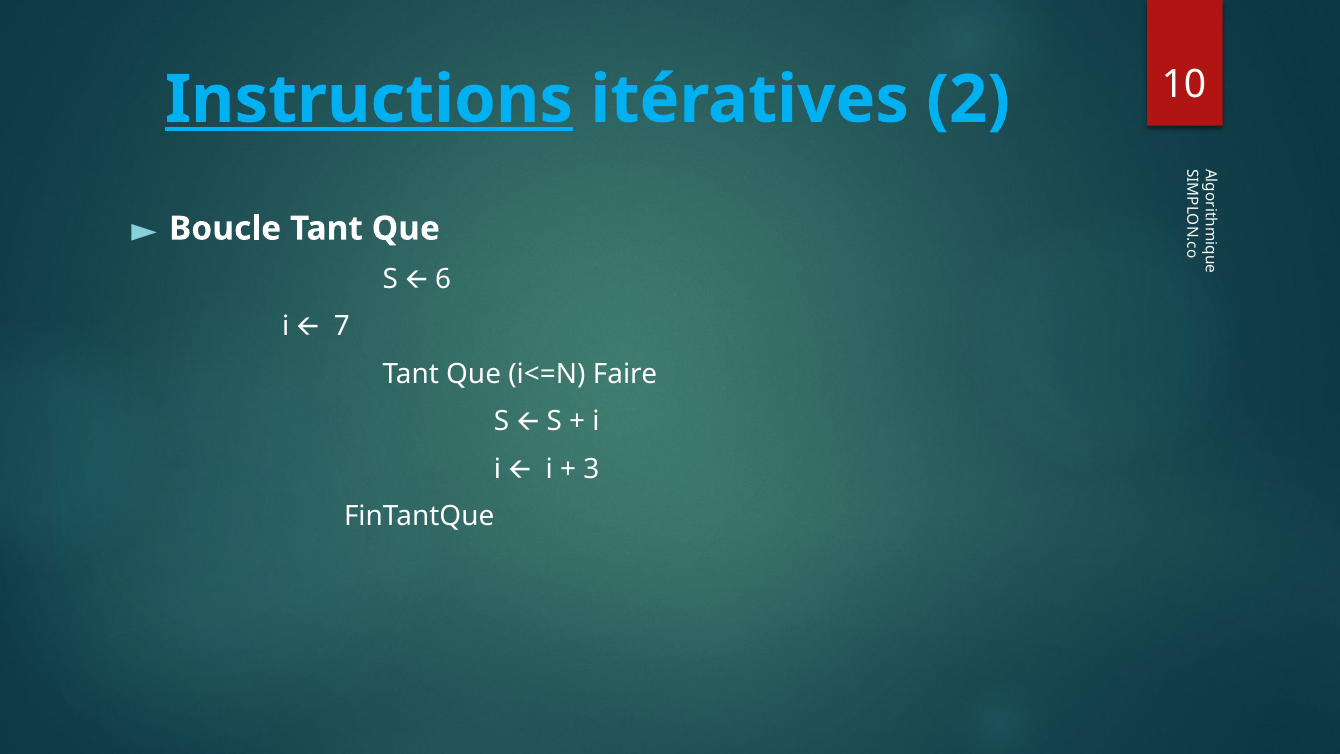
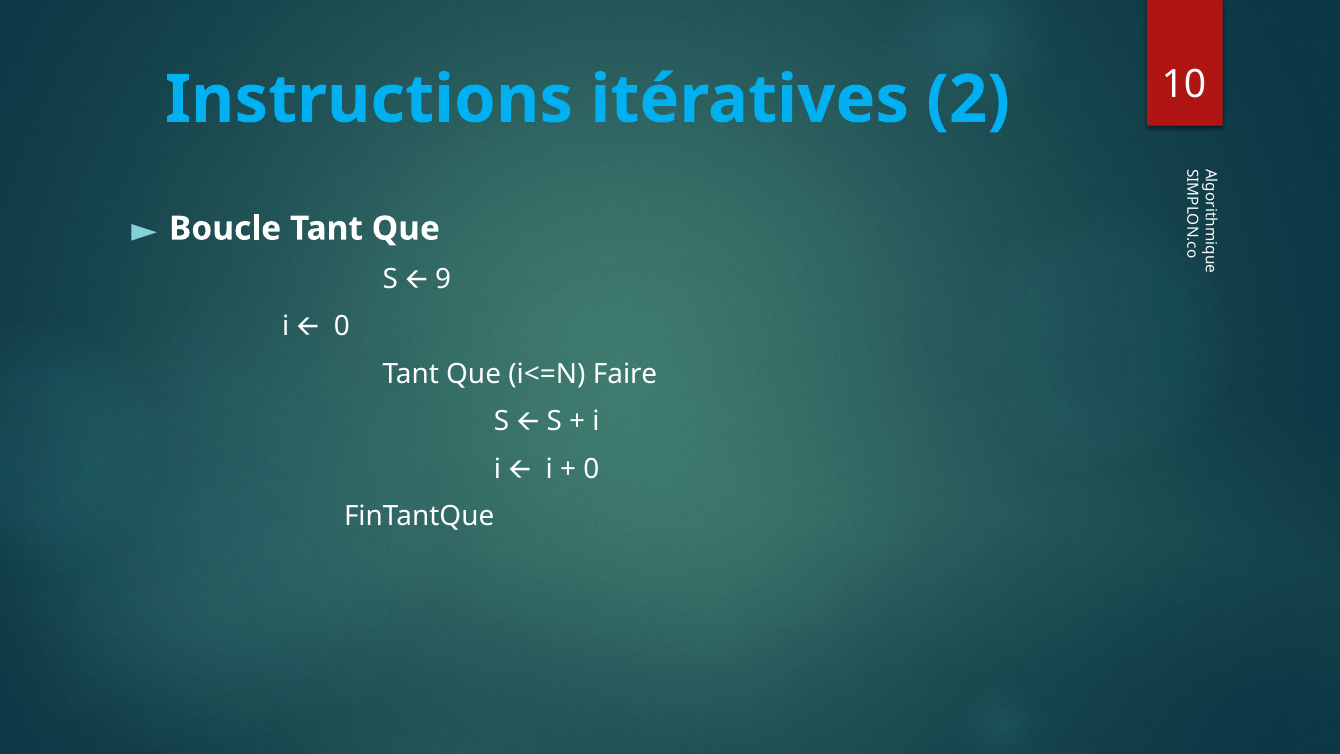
Instructions underline: present -> none
6: 6 -> 9
i 7: 7 -> 0
3 at (591, 469): 3 -> 0
